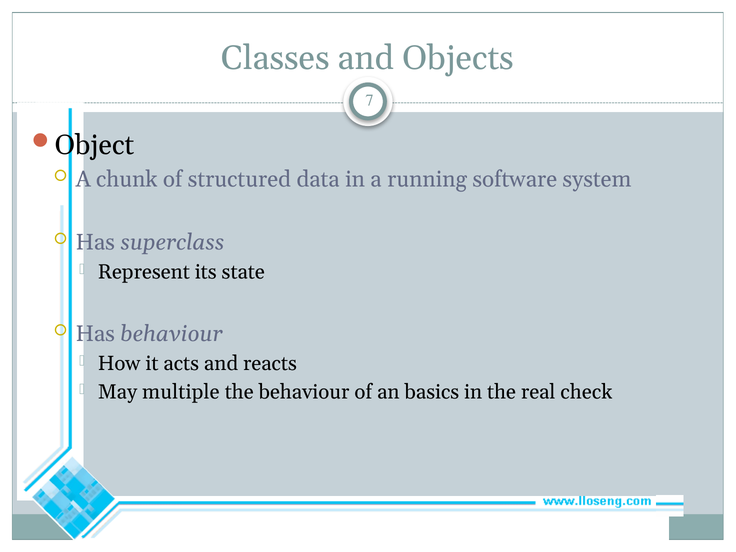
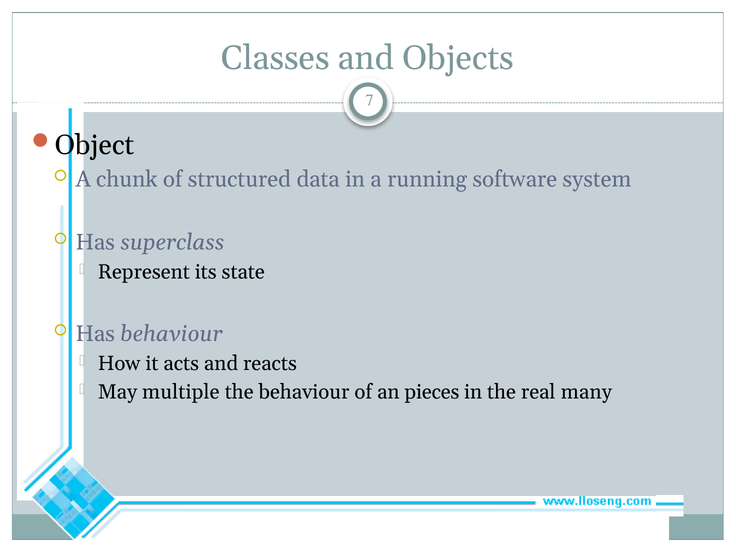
basics: basics -> pieces
check: check -> many
